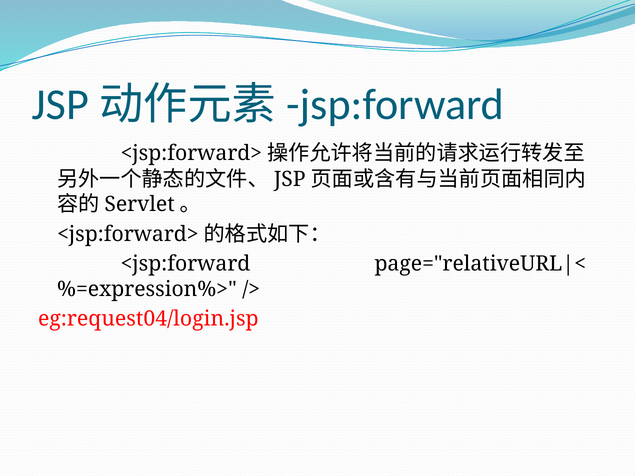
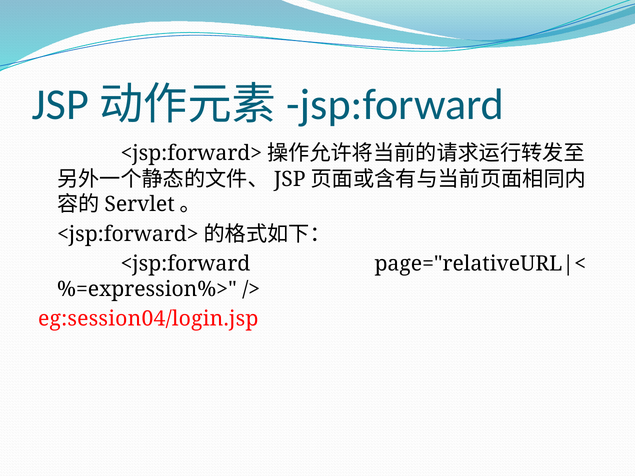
eg:request04/login.jsp: eg:request04/login.jsp -> eg:session04/login.jsp
